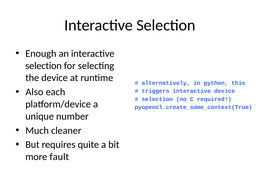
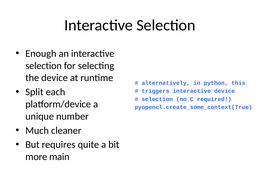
Also: Also -> Split
fault: fault -> main
